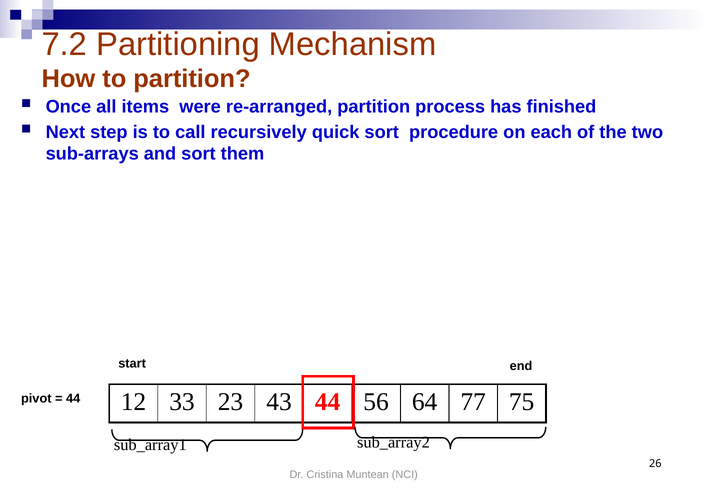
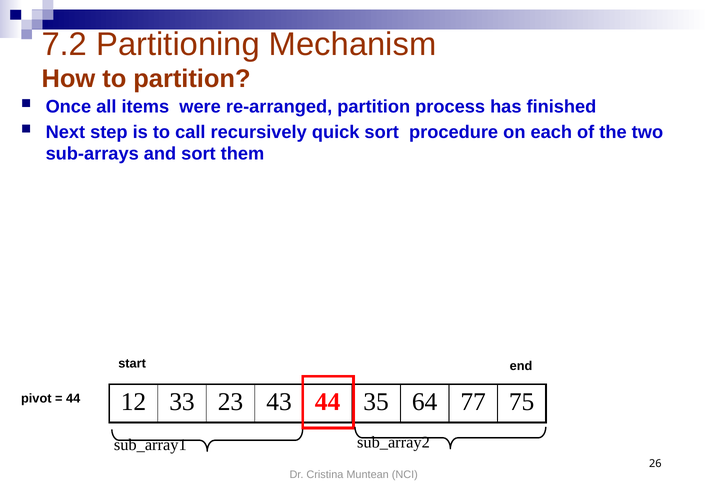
56: 56 -> 35
